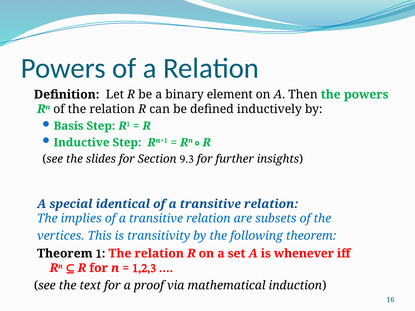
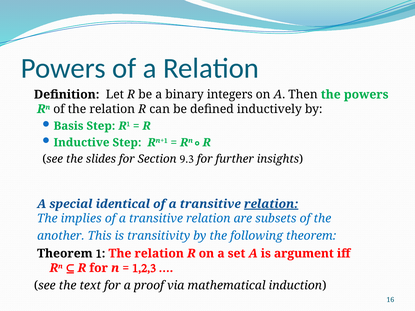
element: element -> integers
relation at (271, 204) underline: none -> present
vertices: vertices -> another
whenever: whenever -> argument
